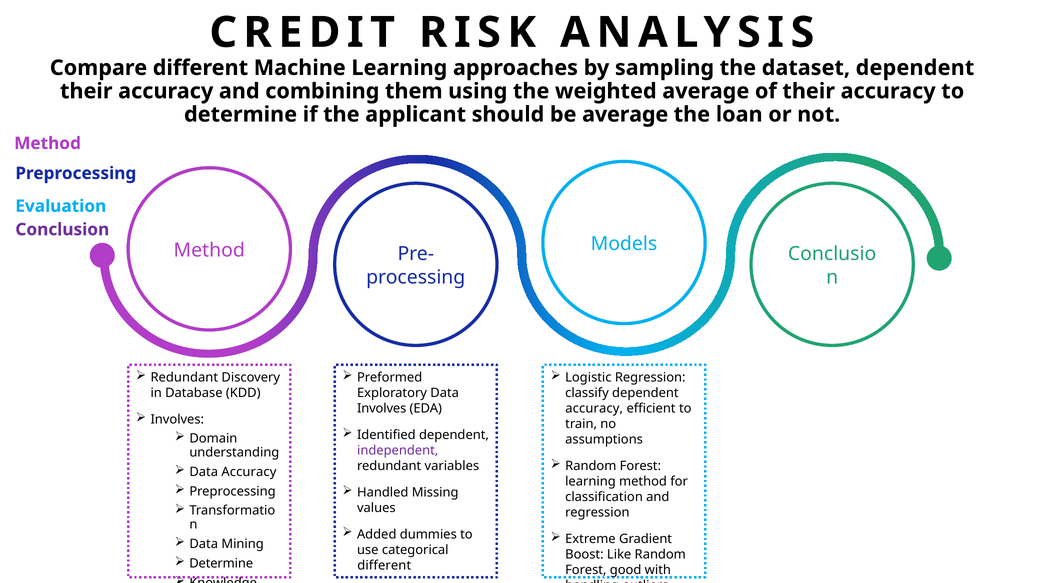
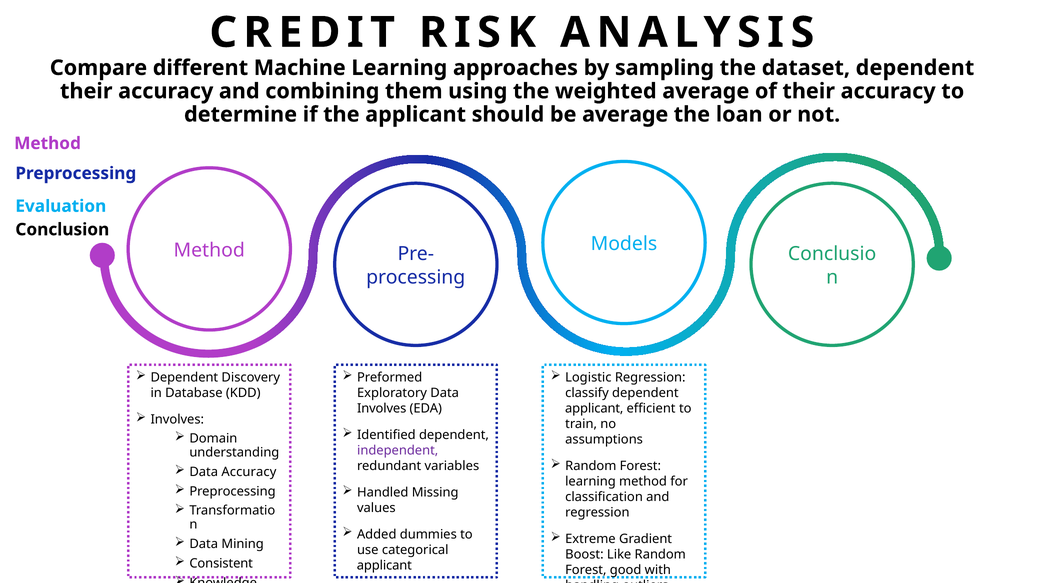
Conclusion colour: purple -> black
Redundant at (184, 378): Redundant -> Dependent
accuracy at (594, 409): accuracy -> applicant
Determine at (221, 564): Determine -> Consistent
different at (384, 566): different -> applicant
